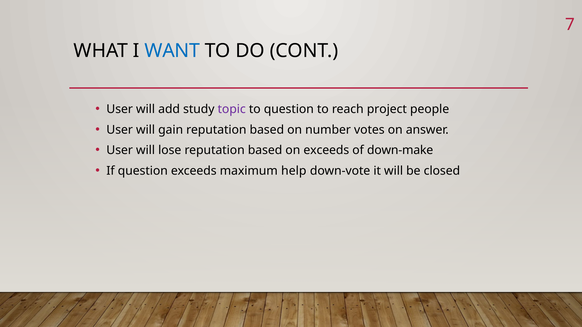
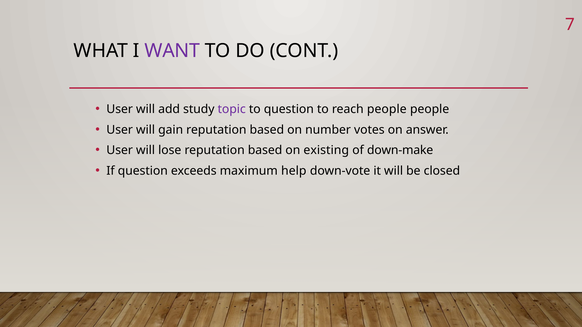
WANT colour: blue -> purple
reach project: project -> people
on exceeds: exceeds -> existing
